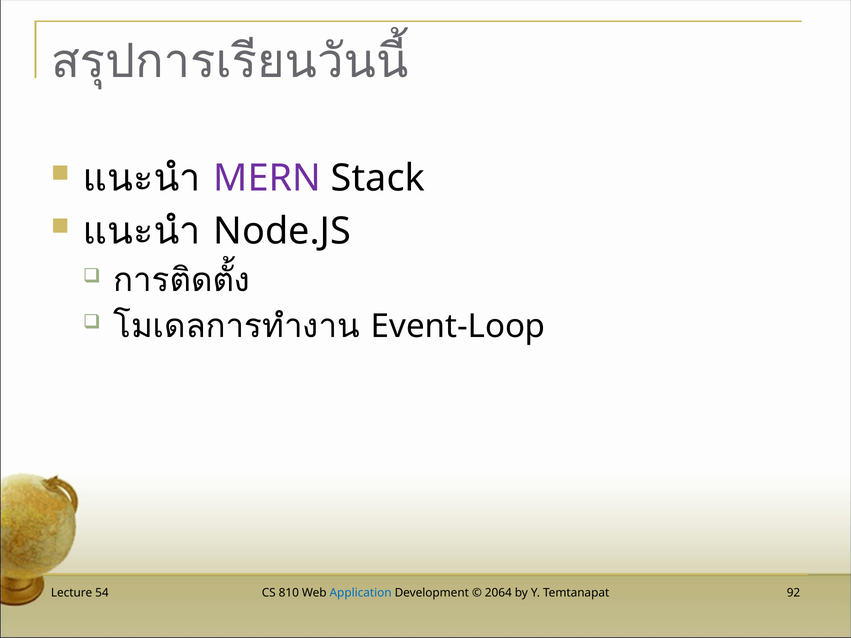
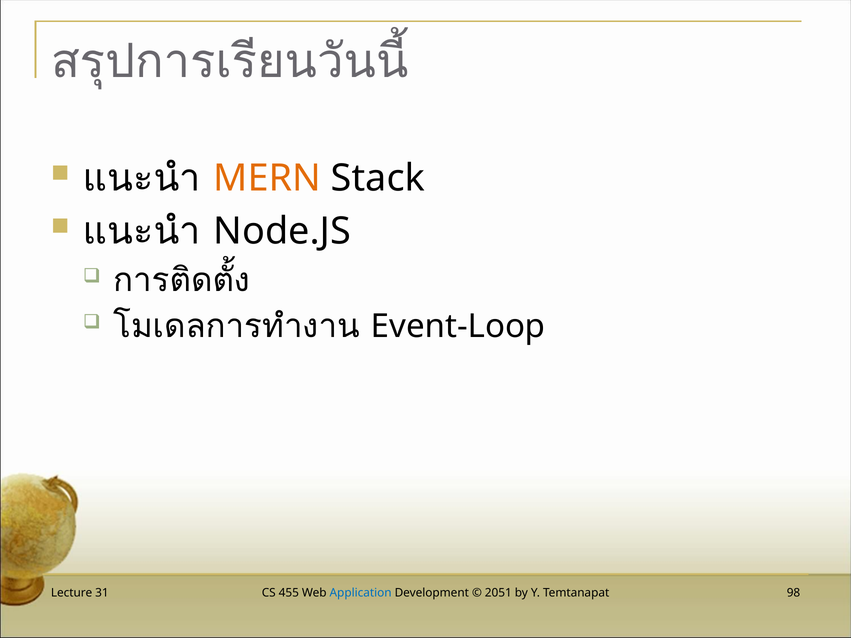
MERN colour: purple -> orange
54: 54 -> 31
810: 810 -> 455
2064: 2064 -> 2051
92: 92 -> 98
